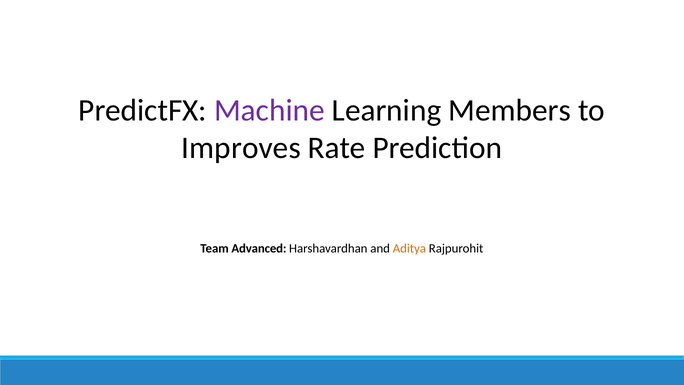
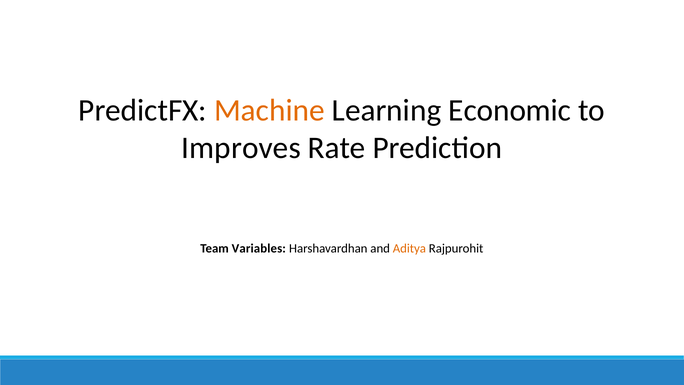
Machine colour: purple -> orange
Members: Members -> Economic
Advanced: Advanced -> Variables
